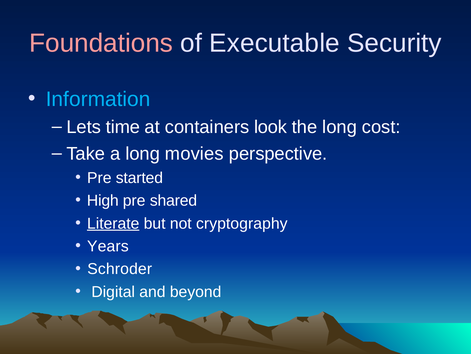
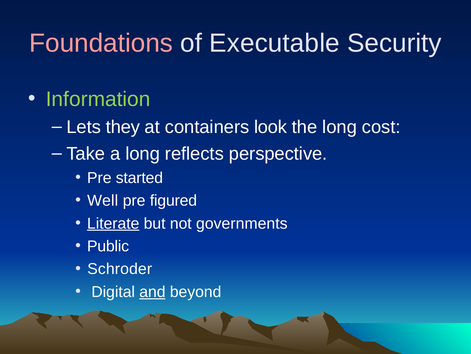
Information colour: light blue -> light green
time: time -> they
movies: movies -> reflects
High: High -> Well
shared: shared -> figured
cryptography: cryptography -> governments
Years: Years -> Public
and underline: none -> present
